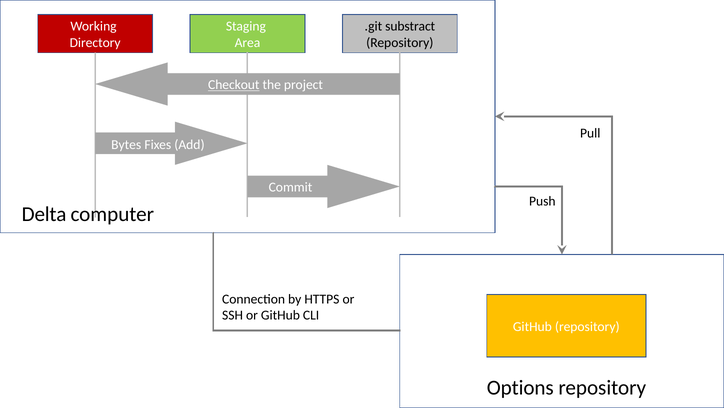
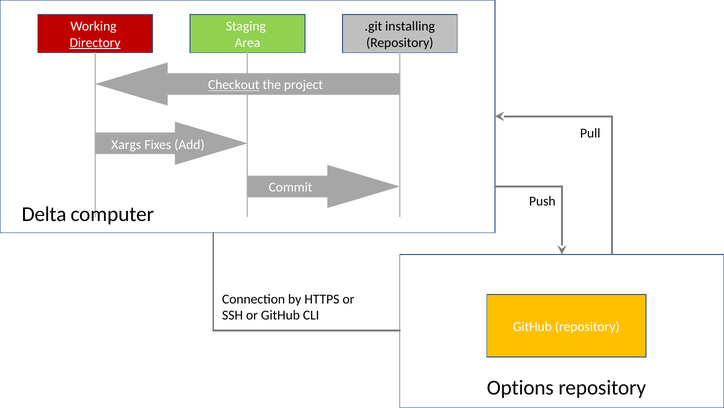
substract: substract -> installing
Directory underline: none -> present
Bytes: Bytes -> Xargs
